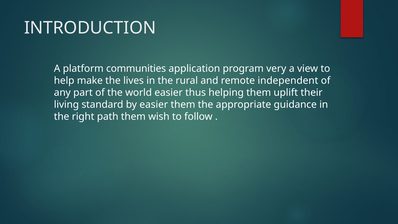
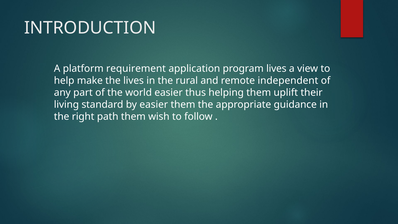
communities: communities -> requirement
program very: very -> lives
